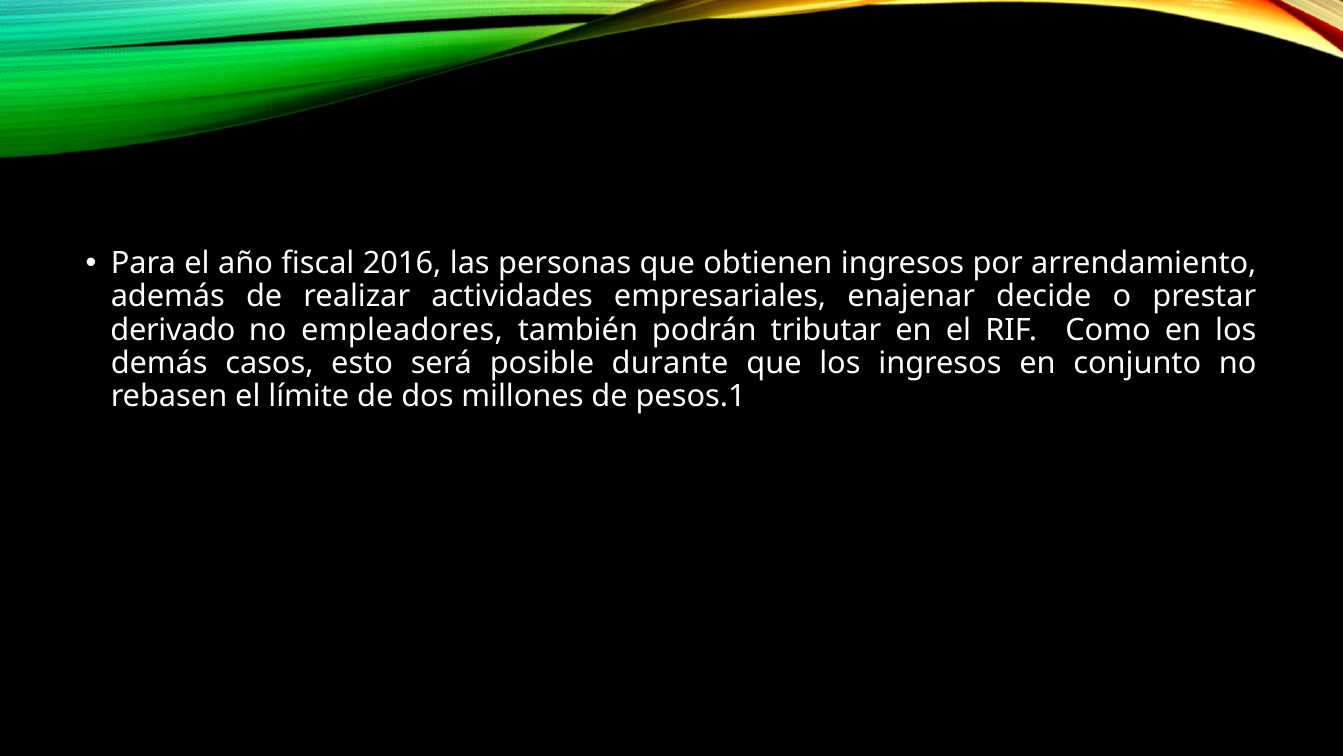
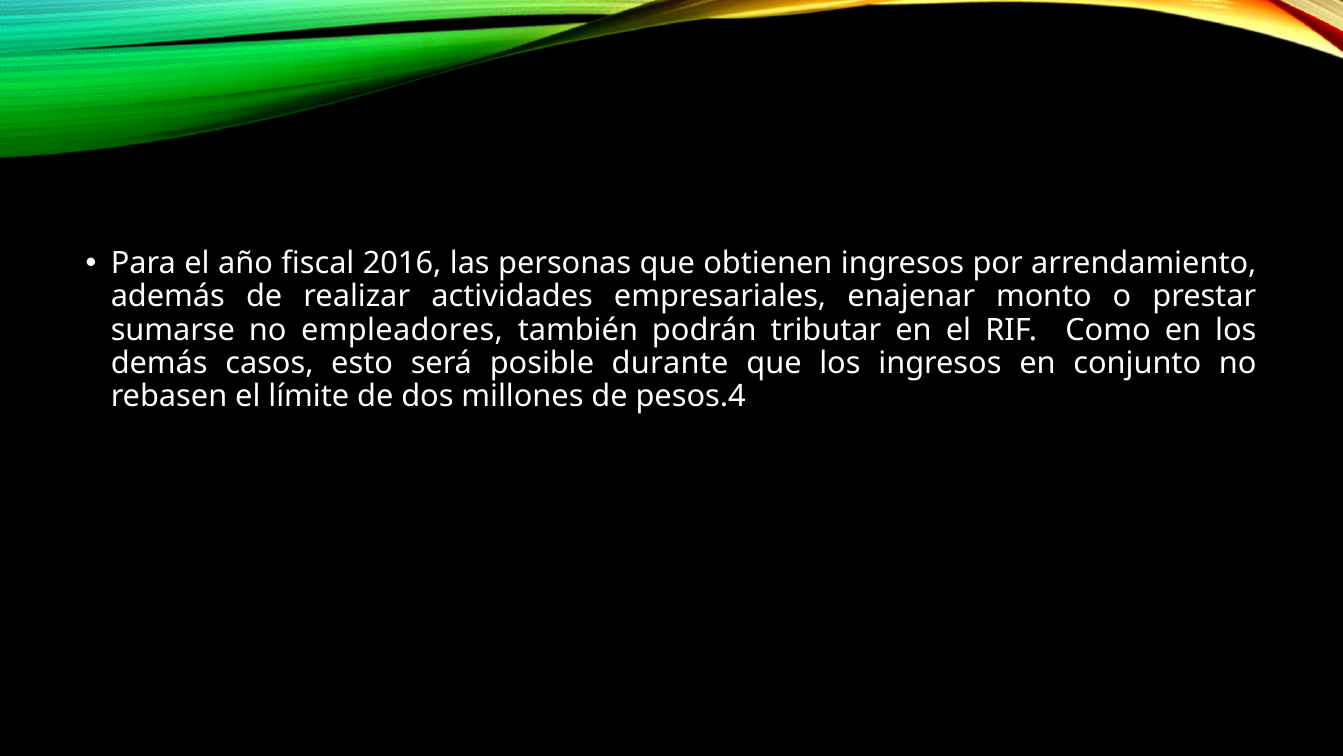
decide: decide -> monto
derivado: derivado -> sumarse
pesos.1: pesos.1 -> pesos.4
